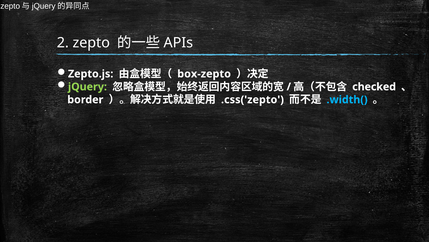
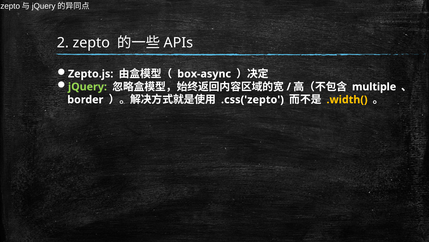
box-zepto: box-zepto -> box-async
checked: checked -> multiple
.width( colour: light blue -> yellow
